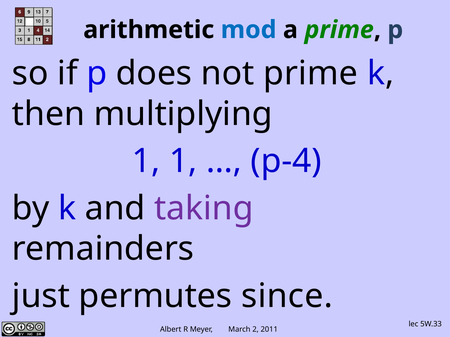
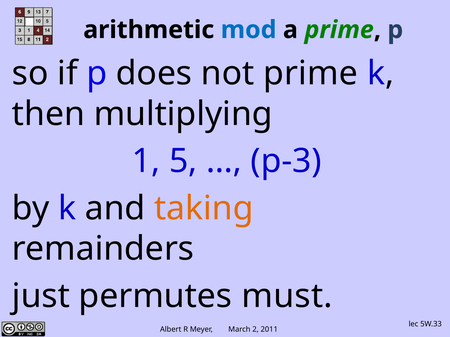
1 1: 1 -> 5
p-4: p-4 -> p-3
taking colour: purple -> orange
since: since -> must
